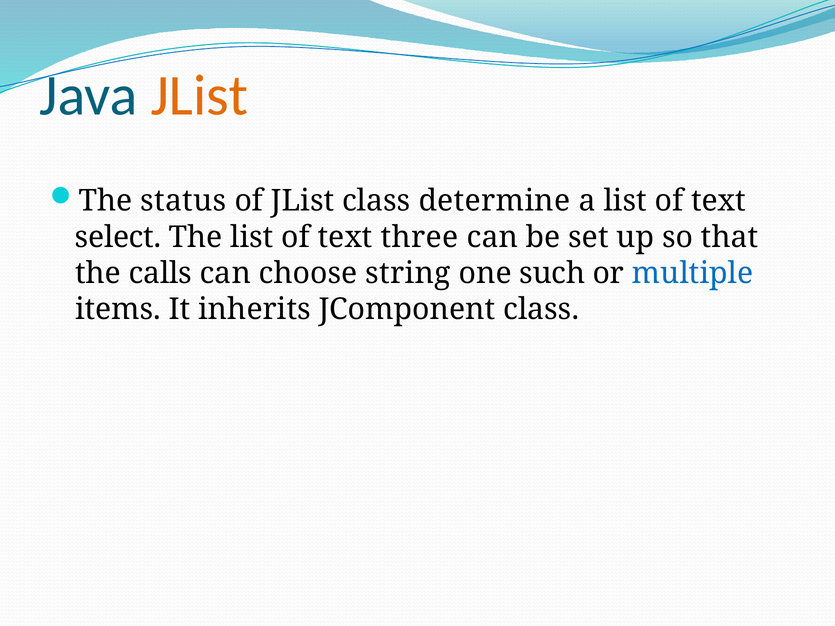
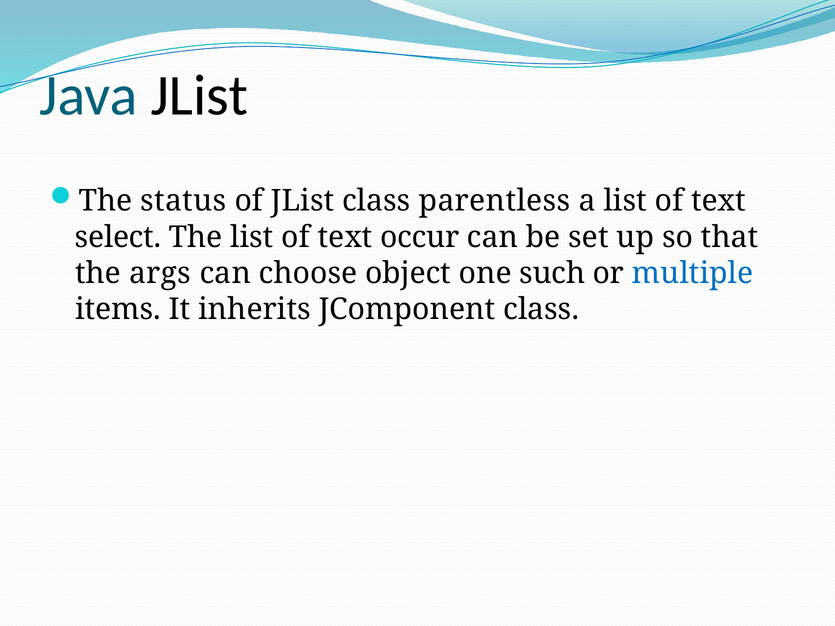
JList at (199, 96) colour: orange -> black
determine: determine -> parentless
three: three -> occur
calls: calls -> args
string: string -> object
